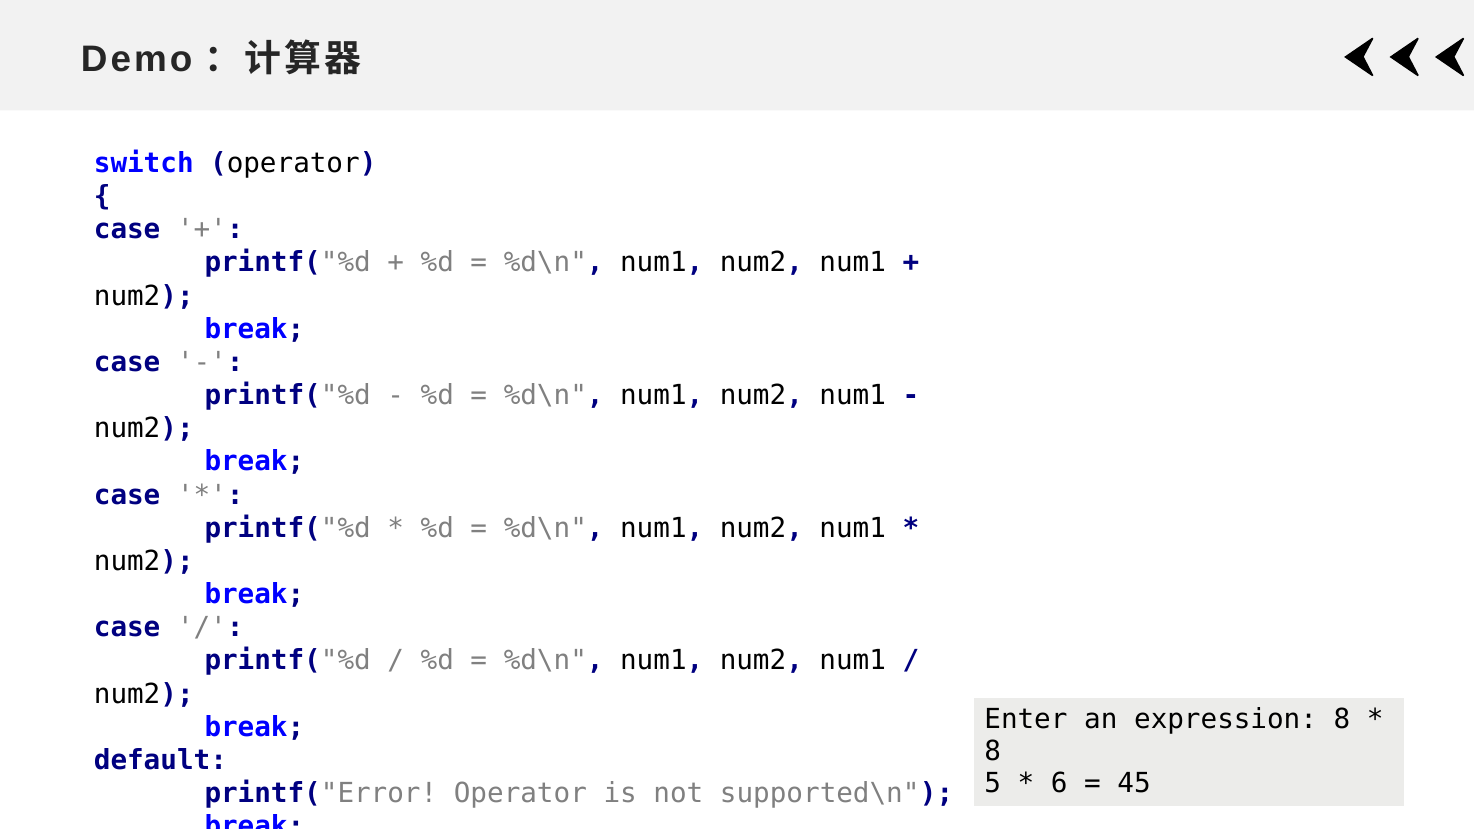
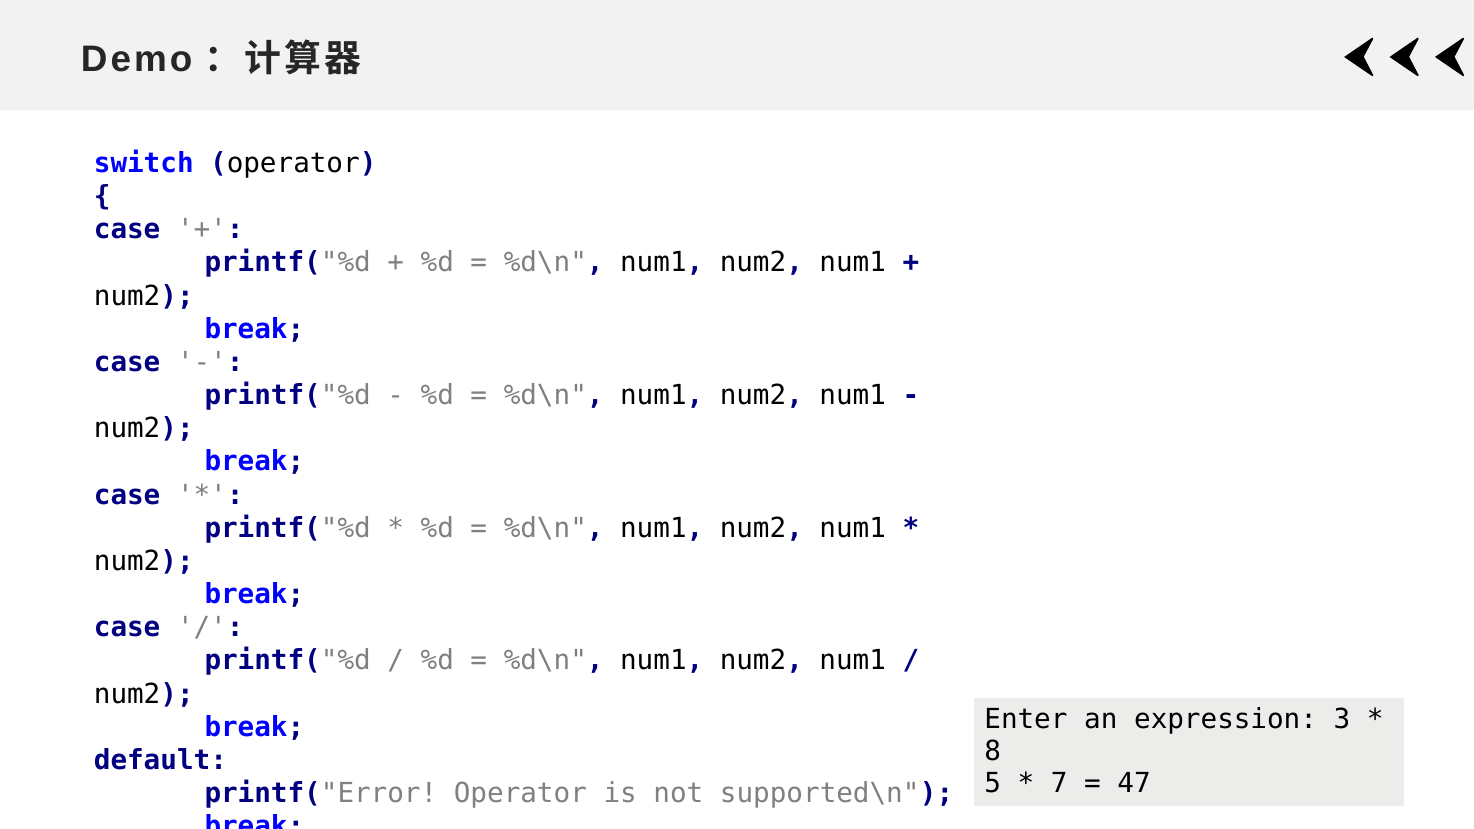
expression 8: 8 -> 3
6: 6 -> 7
45: 45 -> 47
